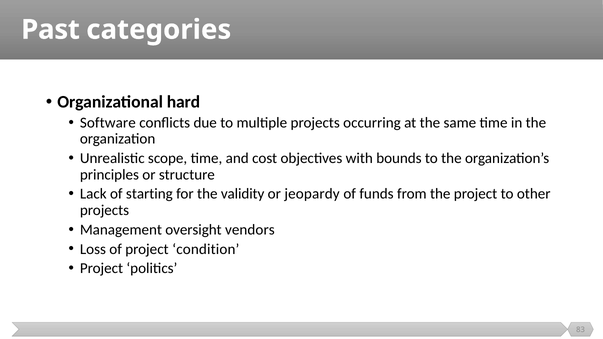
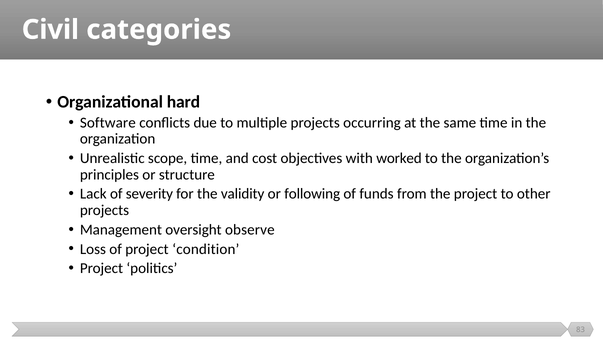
Past: Past -> Civil
bounds: bounds -> worked
starting: starting -> severity
jeopardy: jeopardy -> following
vendors: vendors -> observe
